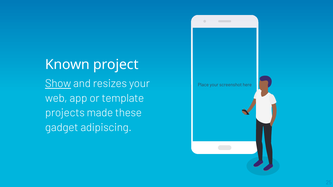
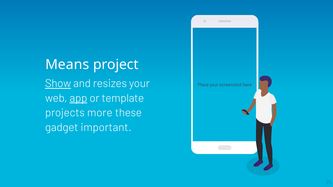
Known: Known -> Means
app underline: none -> present
made: made -> more
adipiscing: adipiscing -> important
